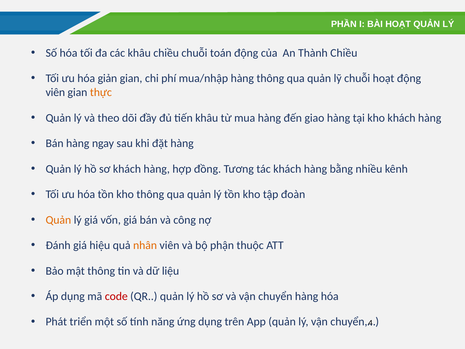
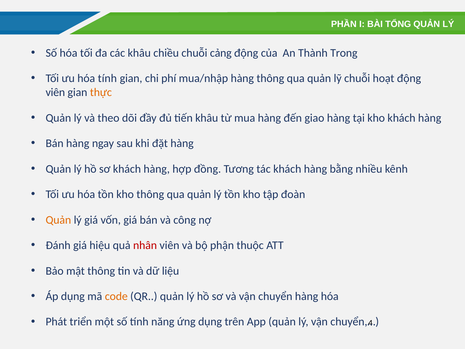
BÀI HOẠT: HOẠT -> TỔNG
toán: toán -> cảng
Thành Chiều: Chiều -> Trong
hóa giản: giản -> tính
nhân colour: orange -> red
code colour: red -> orange
